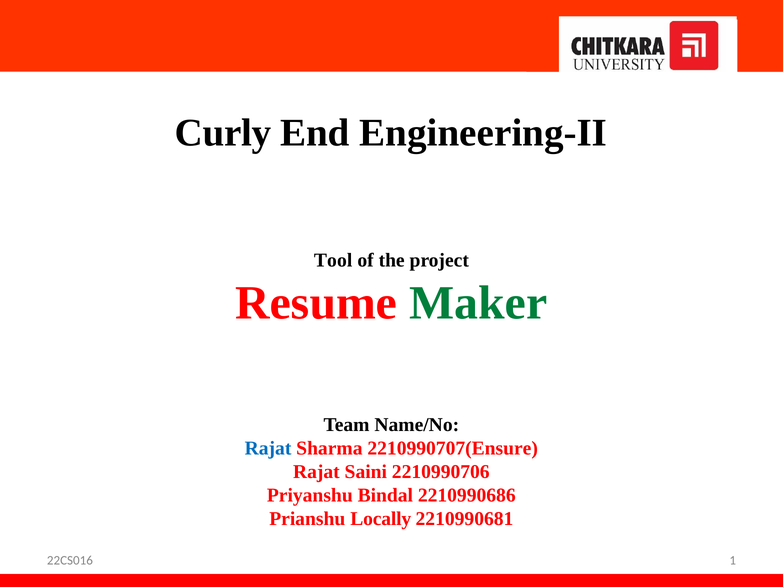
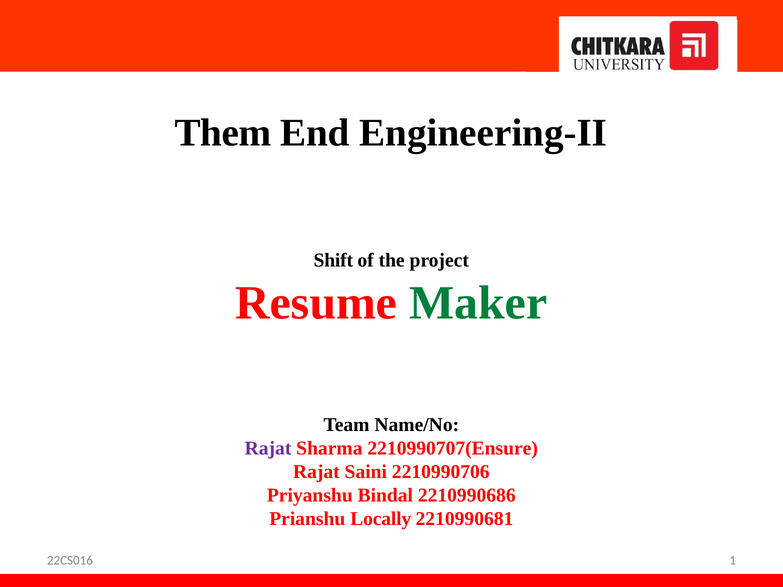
Curly: Curly -> Them
Tool: Tool -> Shift
Rajat at (268, 449) colour: blue -> purple
